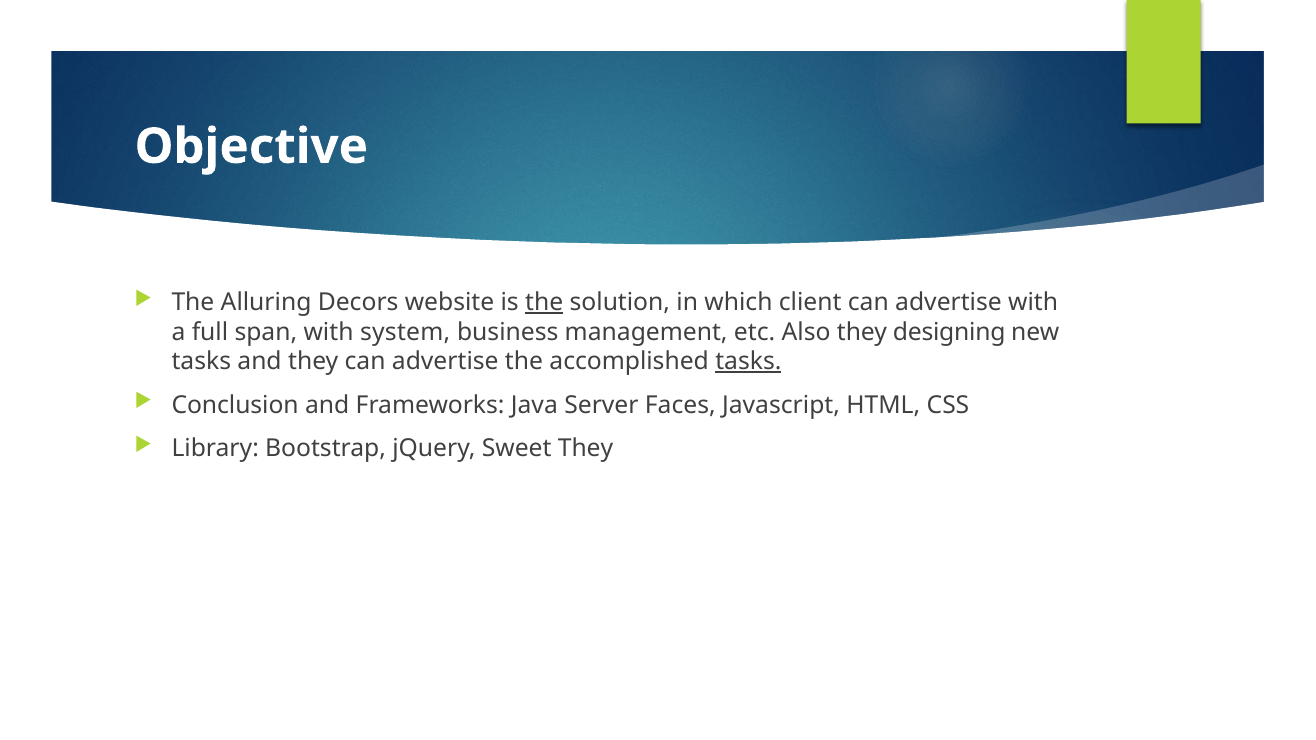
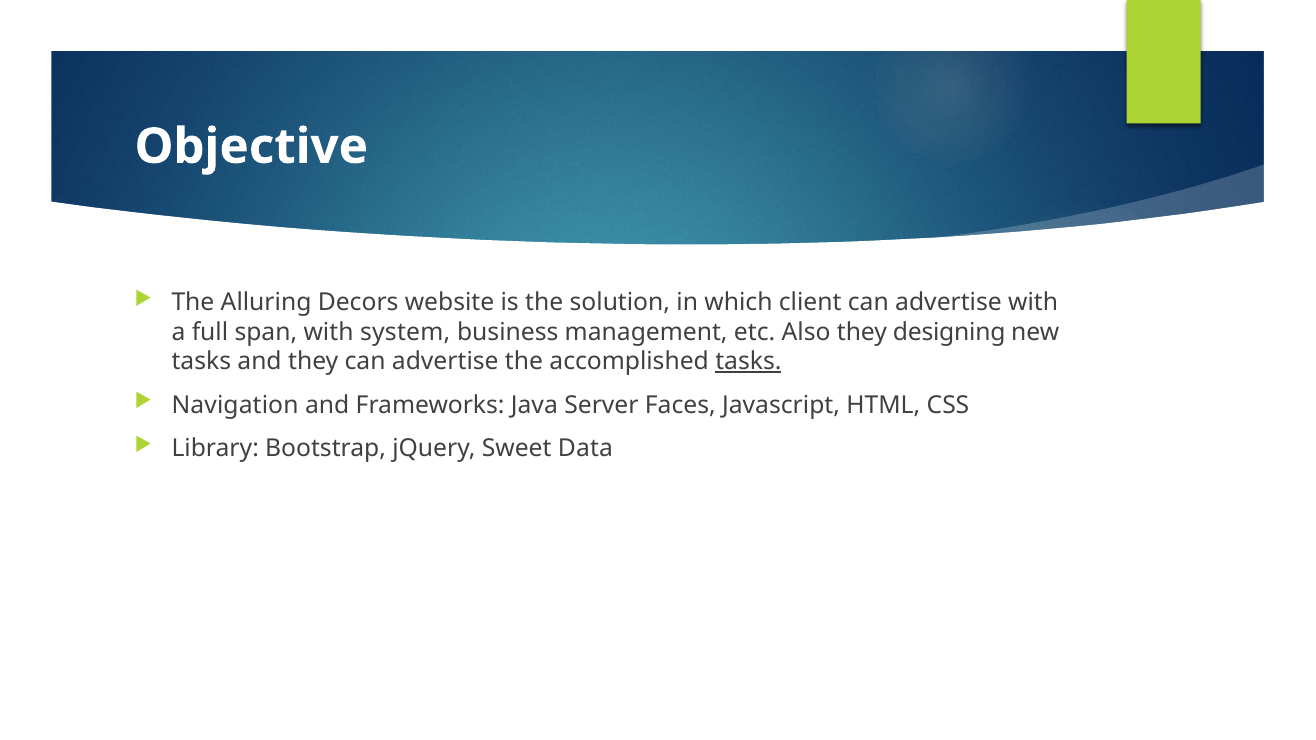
the at (544, 302) underline: present -> none
Conclusion: Conclusion -> Navigation
Sweet They: They -> Data
